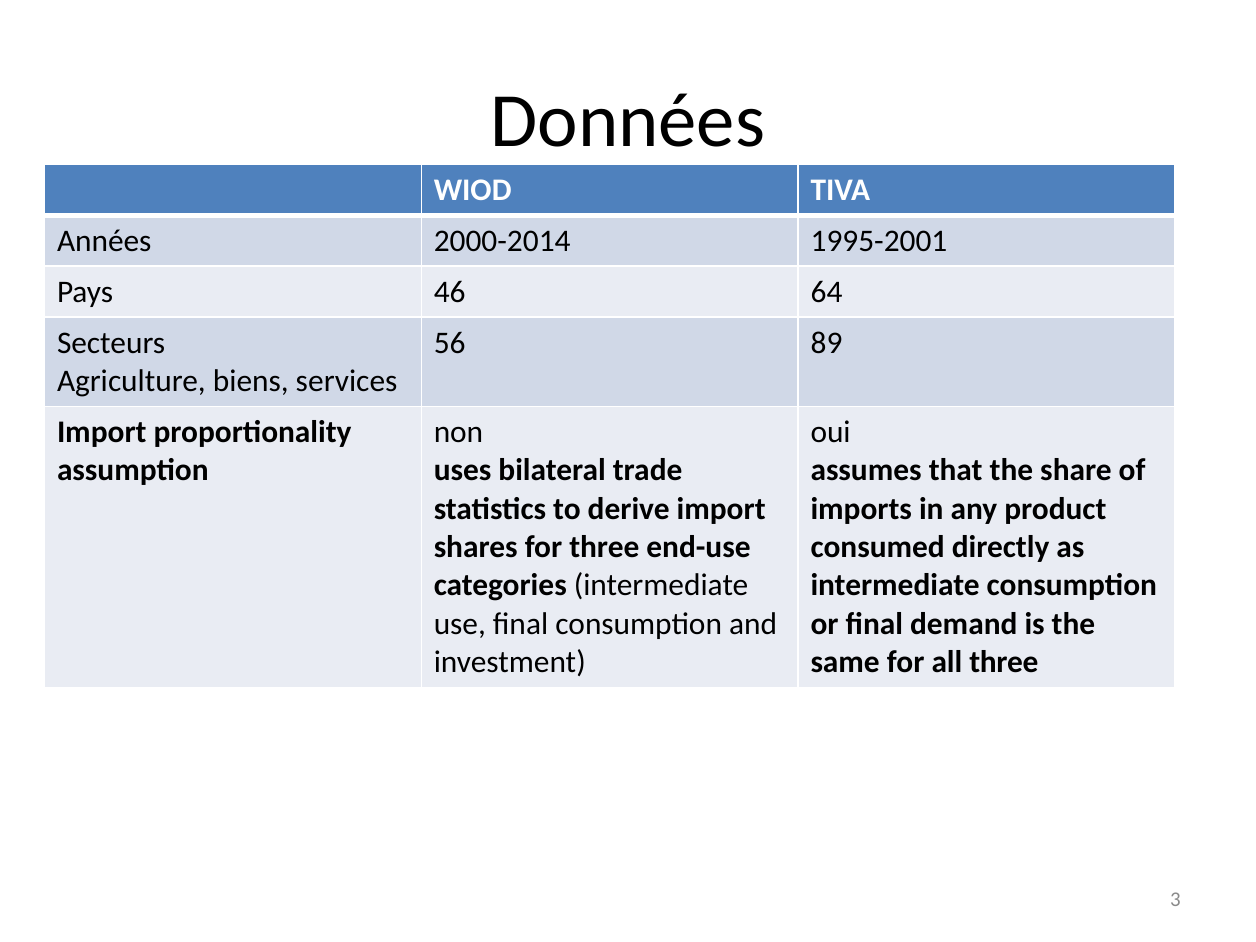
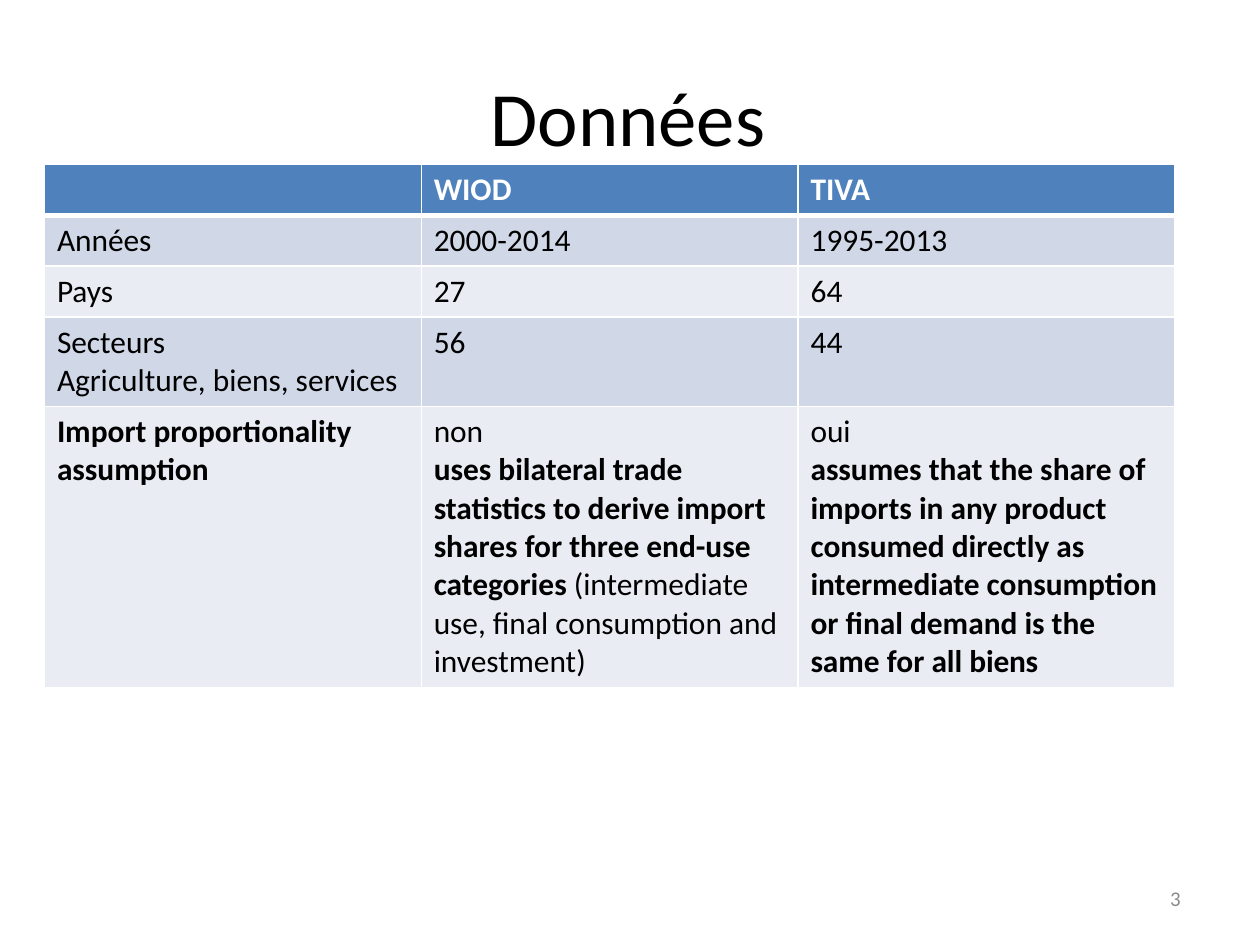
1995-2001: 1995-2001 -> 1995-2013
46: 46 -> 27
89: 89 -> 44
all three: three -> biens
